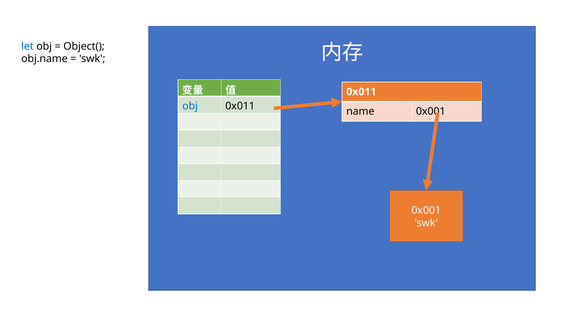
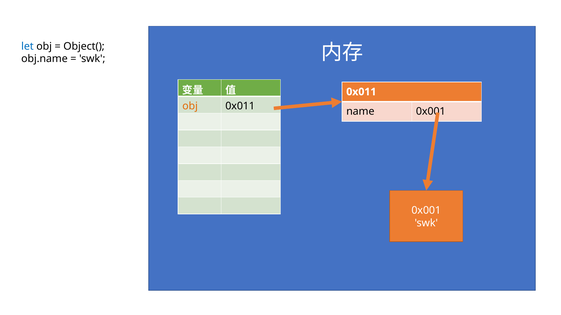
obj at (190, 106) colour: blue -> orange
